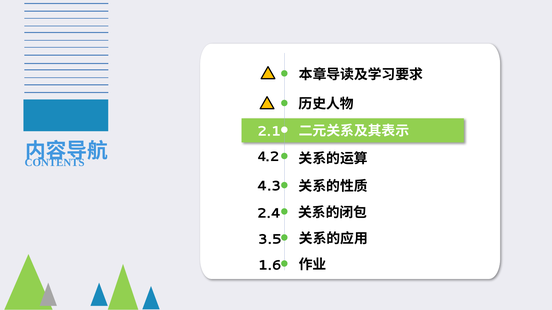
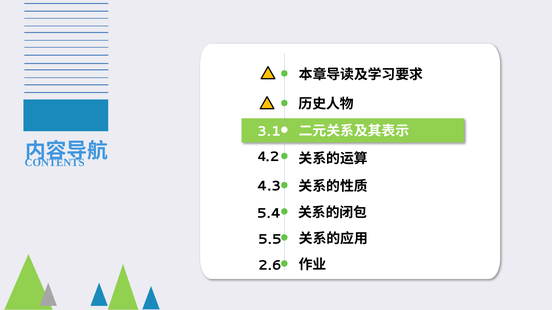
2.1: 2.1 -> 3.1
2.4: 2.4 -> 5.4
3.5: 3.5 -> 5.5
1.6: 1.6 -> 2.6
